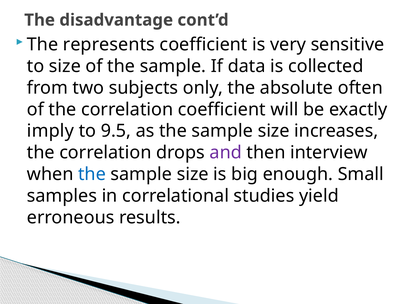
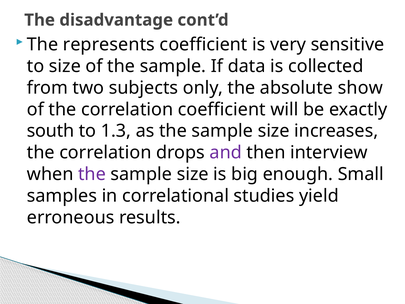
often: often -> show
imply: imply -> south
9.5: 9.5 -> 1.3
the at (92, 174) colour: blue -> purple
